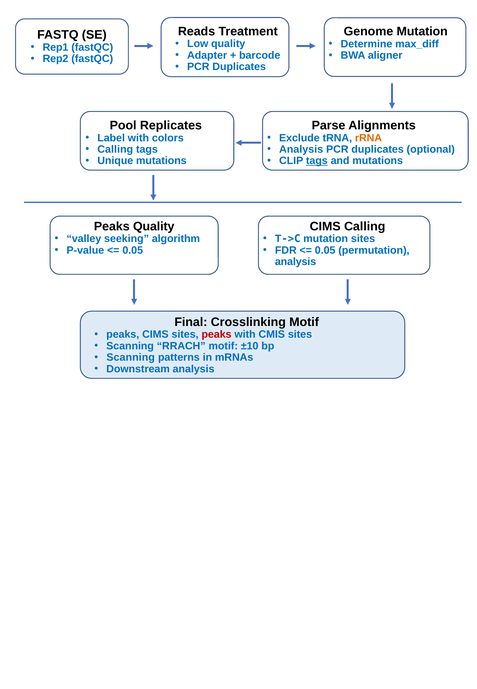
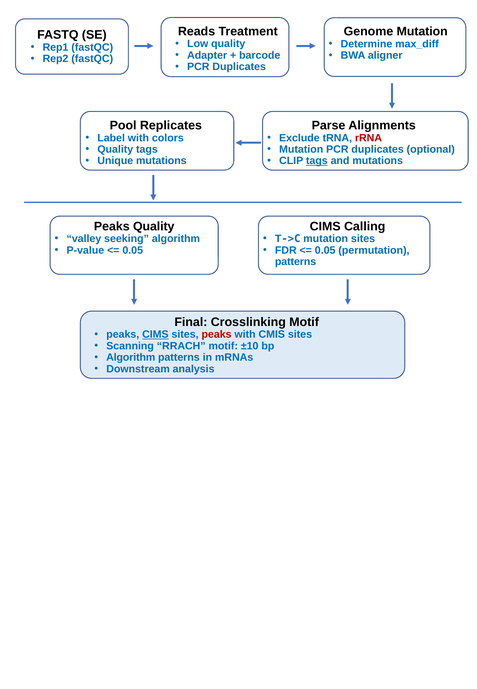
rRNA colour: orange -> red
Calling at (115, 149): Calling -> Quality
Analysis at (301, 149): Analysis -> Mutation
analysis at (296, 262): analysis -> patterns
CIMS at (155, 334) underline: none -> present
Scanning at (131, 357): Scanning -> Algorithm
